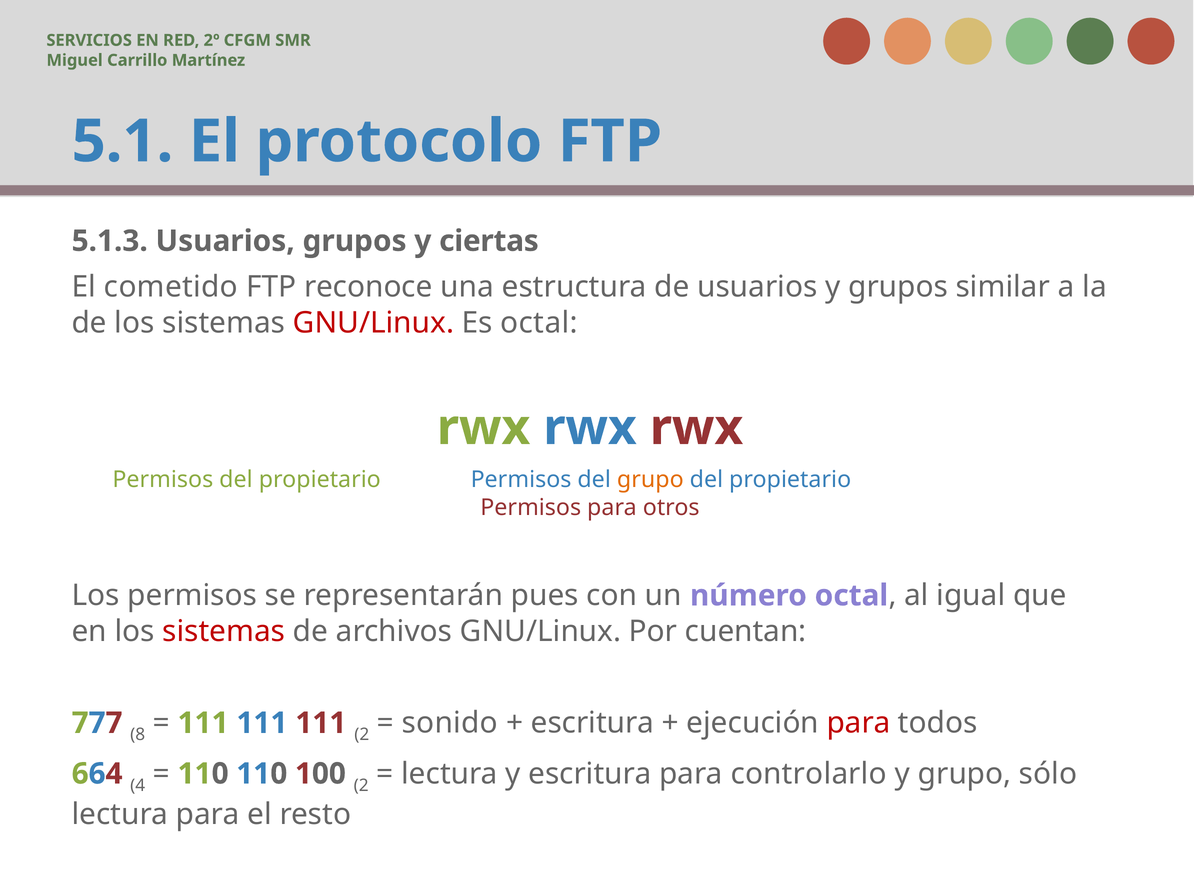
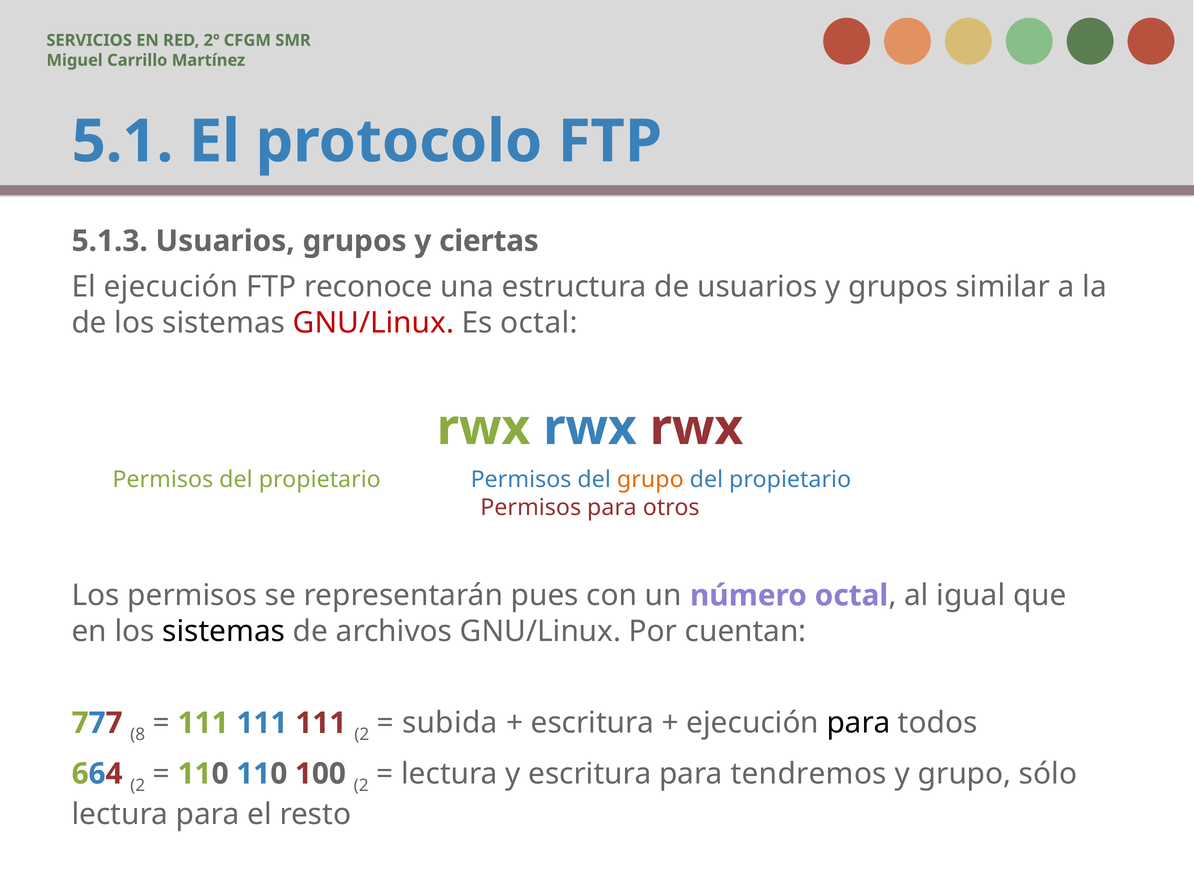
El cometido: cometido -> ejecución
sistemas at (224, 631) colour: red -> black
sonido: sonido -> subida
para at (859, 723) colour: red -> black
664 4: 4 -> 2
controlarlo: controlarlo -> tendremos
